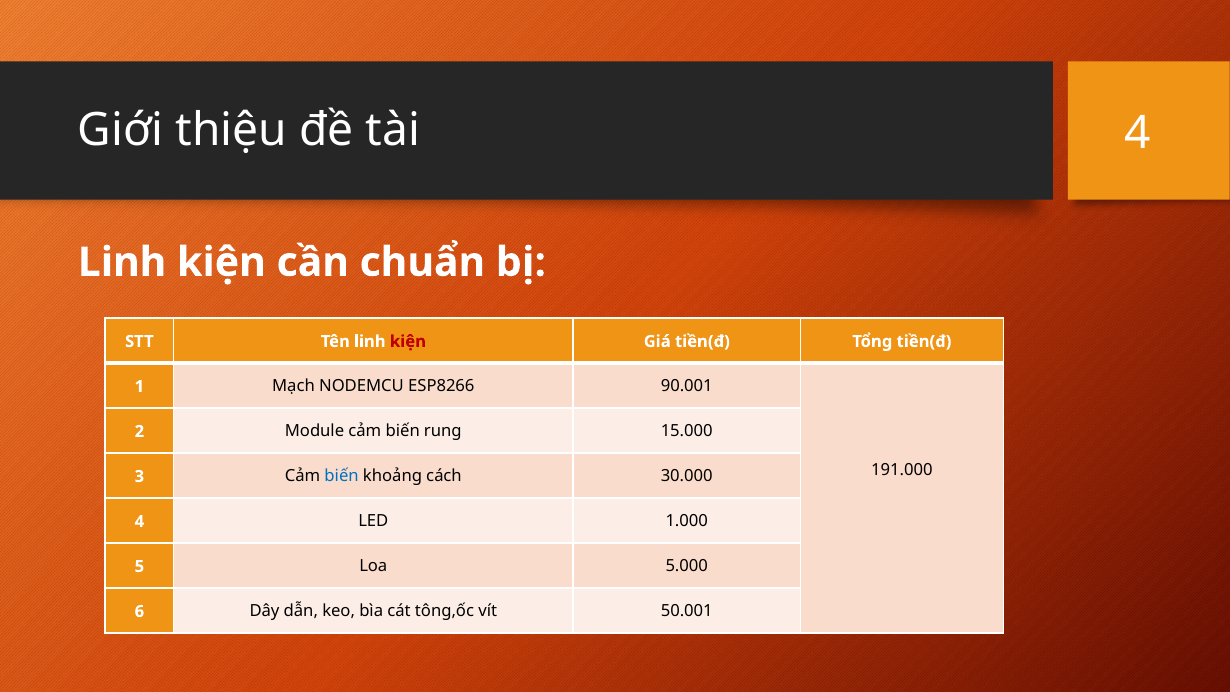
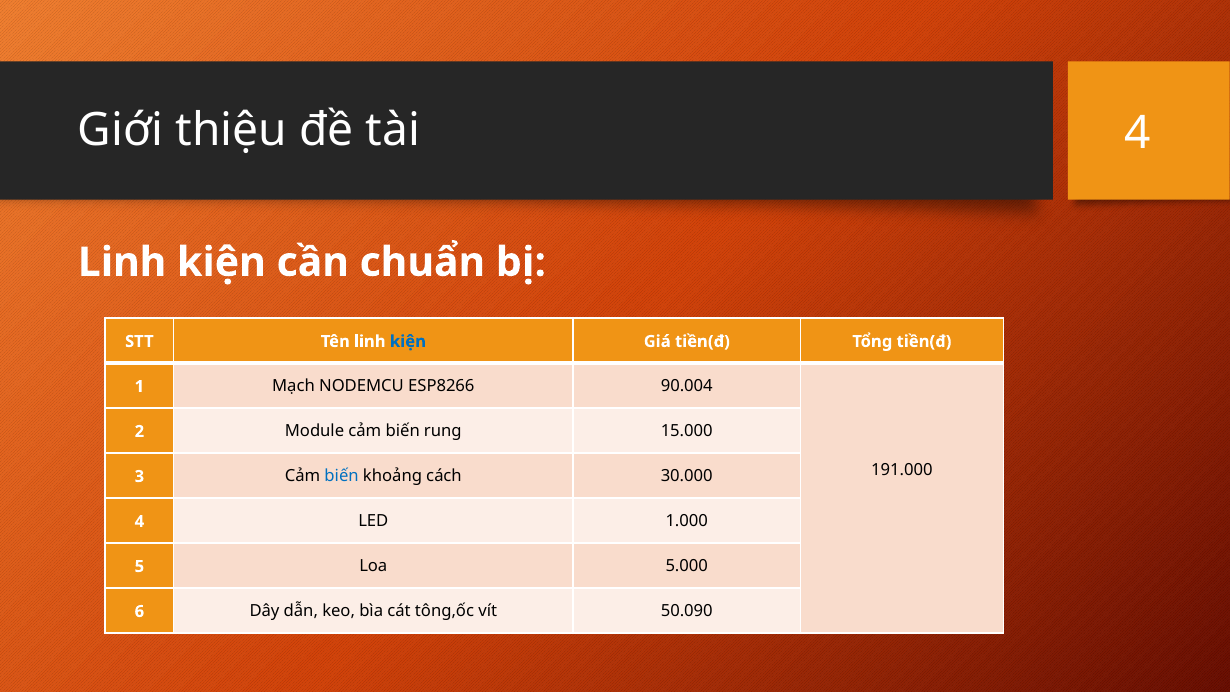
kiện at (408, 341) colour: red -> blue
90.001: 90.001 -> 90.004
50.001: 50.001 -> 50.090
